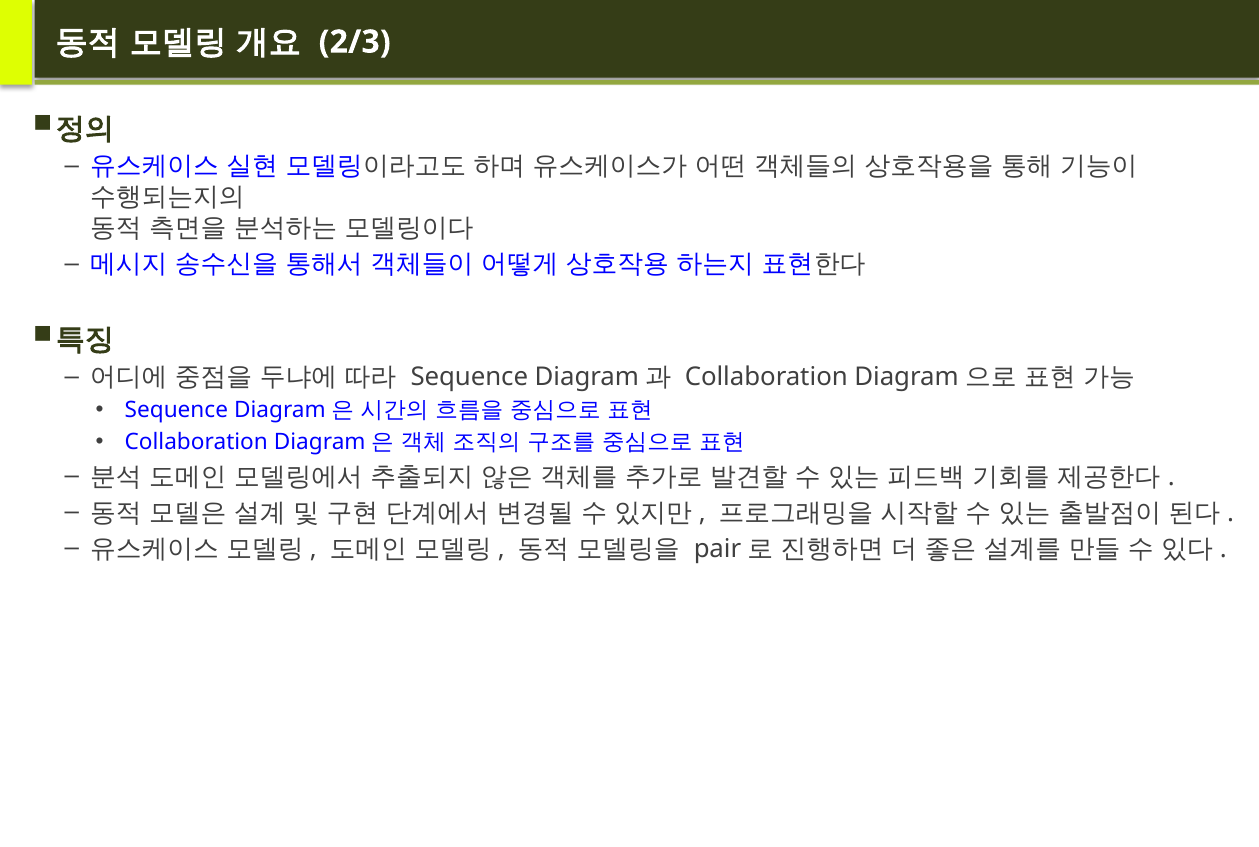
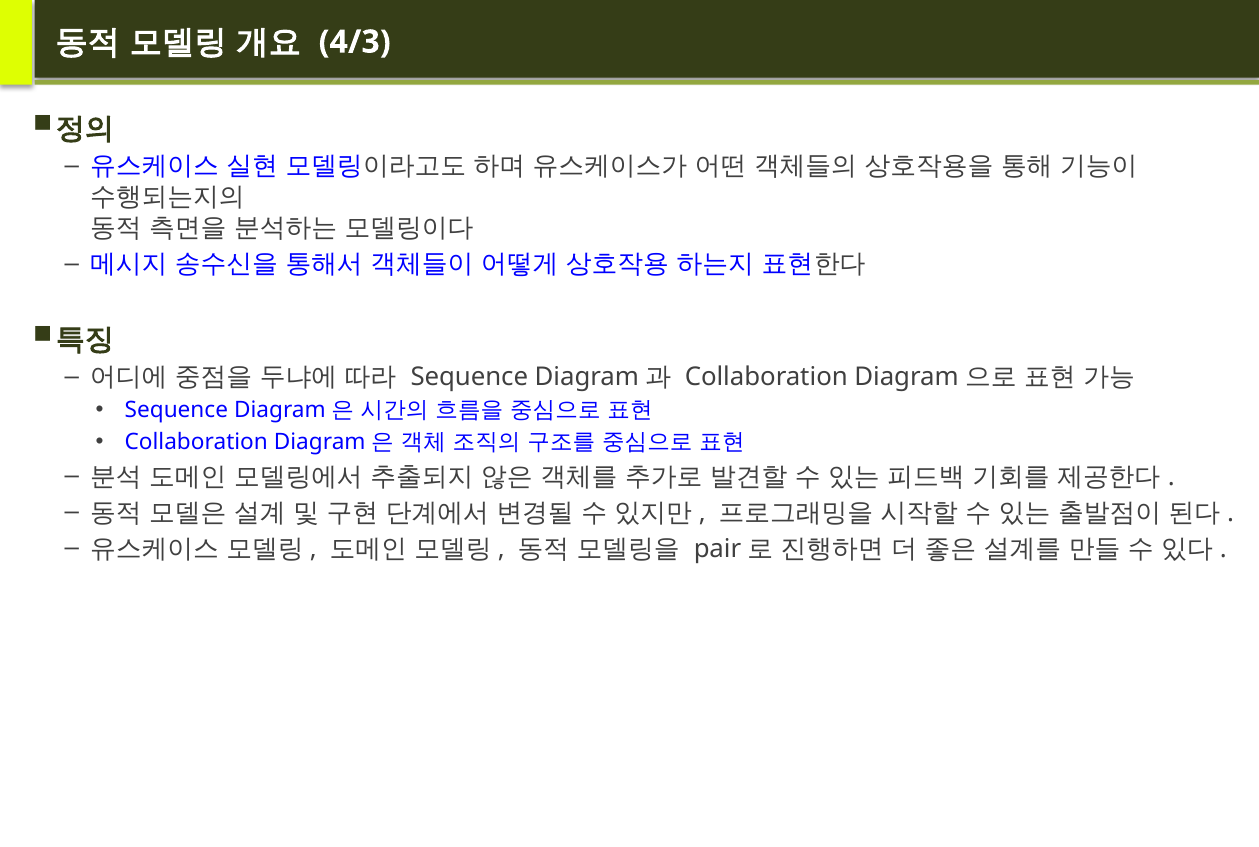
2/3: 2/3 -> 4/3
